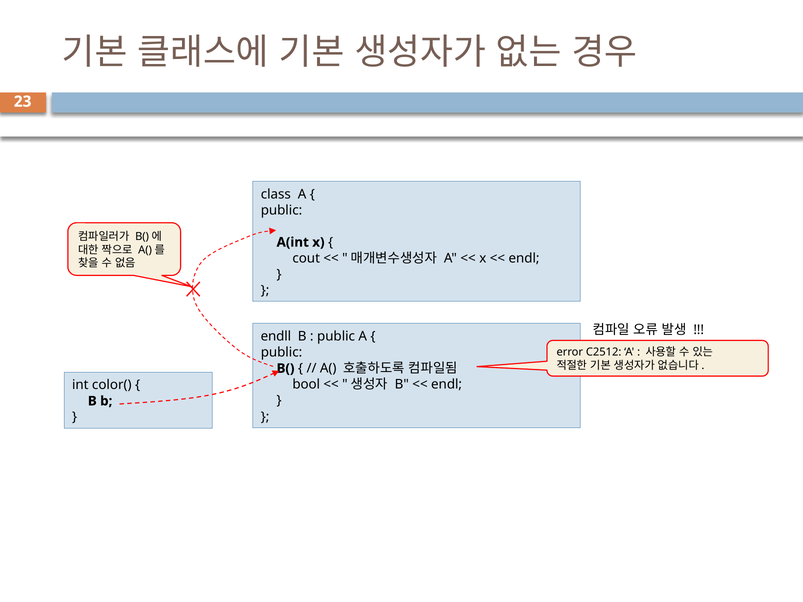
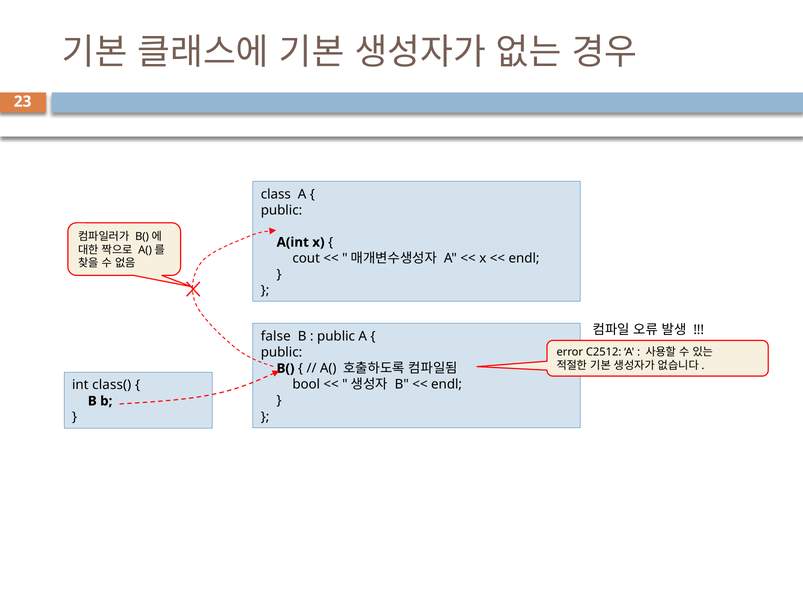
endll: endll -> false
color(: color( -> class(
